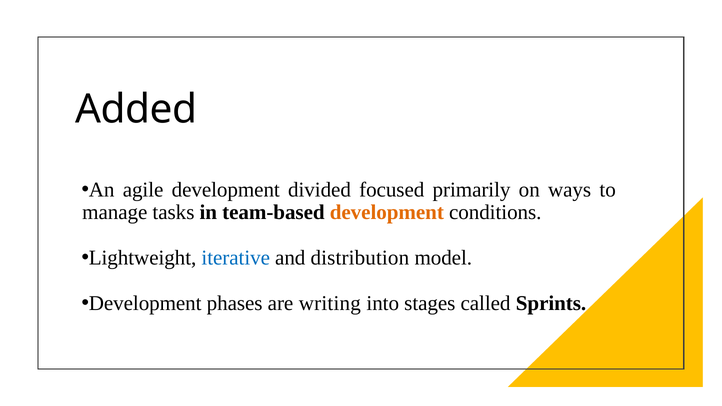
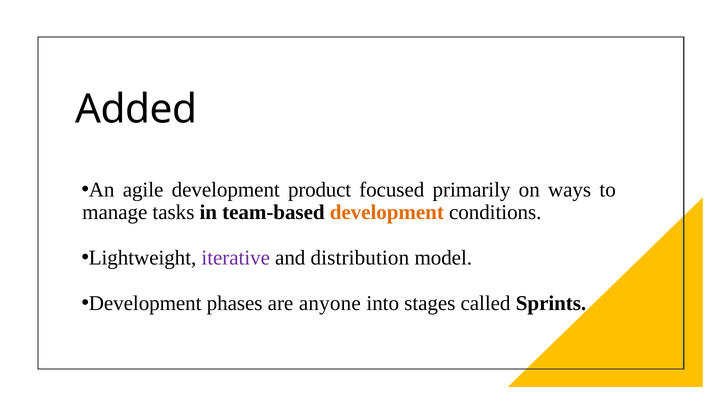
divided: divided -> product
iterative colour: blue -> purple
writing: writing -> anyone
